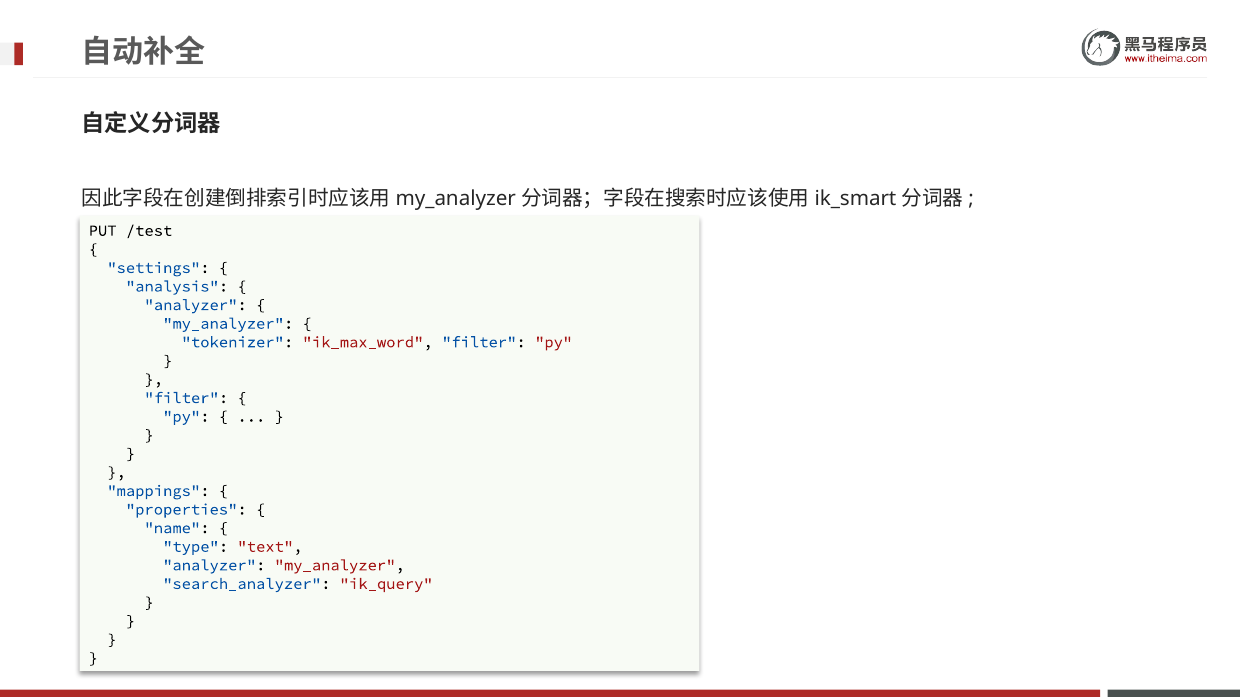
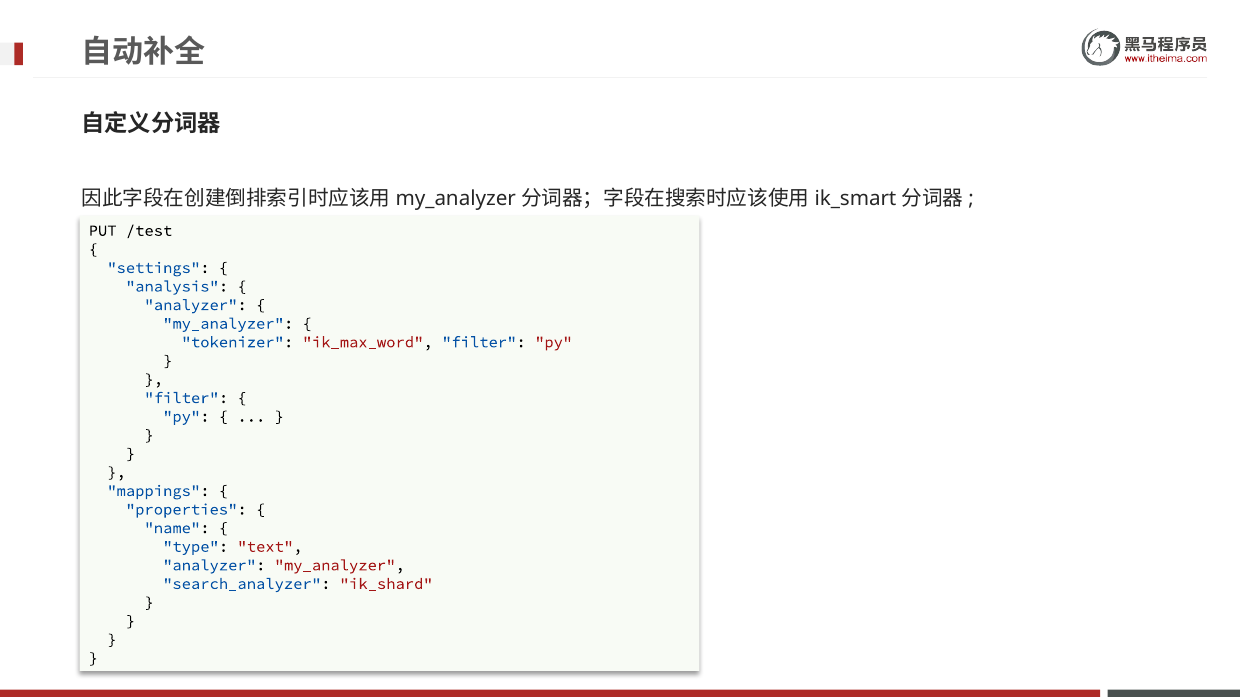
ik_query: ik_query -> ik_shard
